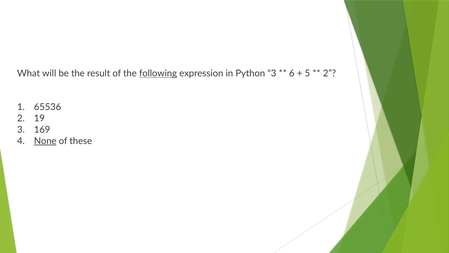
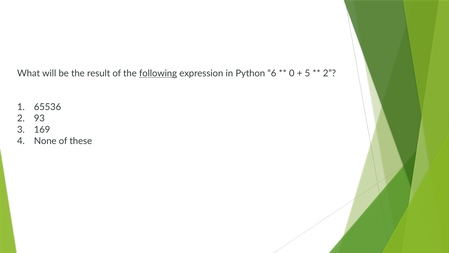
Python 3: 3 -> 6
6: 6 -> 0
19: 19 -> 93
None underline: present -> none
